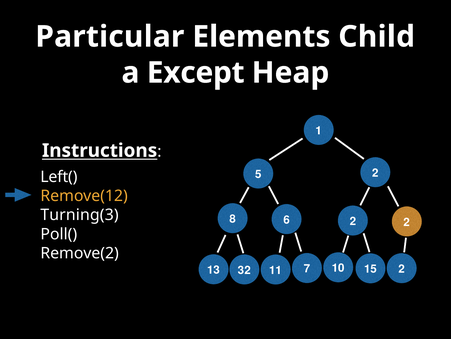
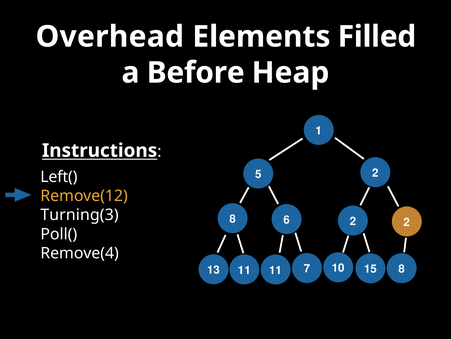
Particular: Particular -> Overhead
Child: Child -> Filled
Except: Except -> Before
Remove(2: Remove(2 -> Remove(4
15 2: 2 -> 8
13 32: 32 -> 11
